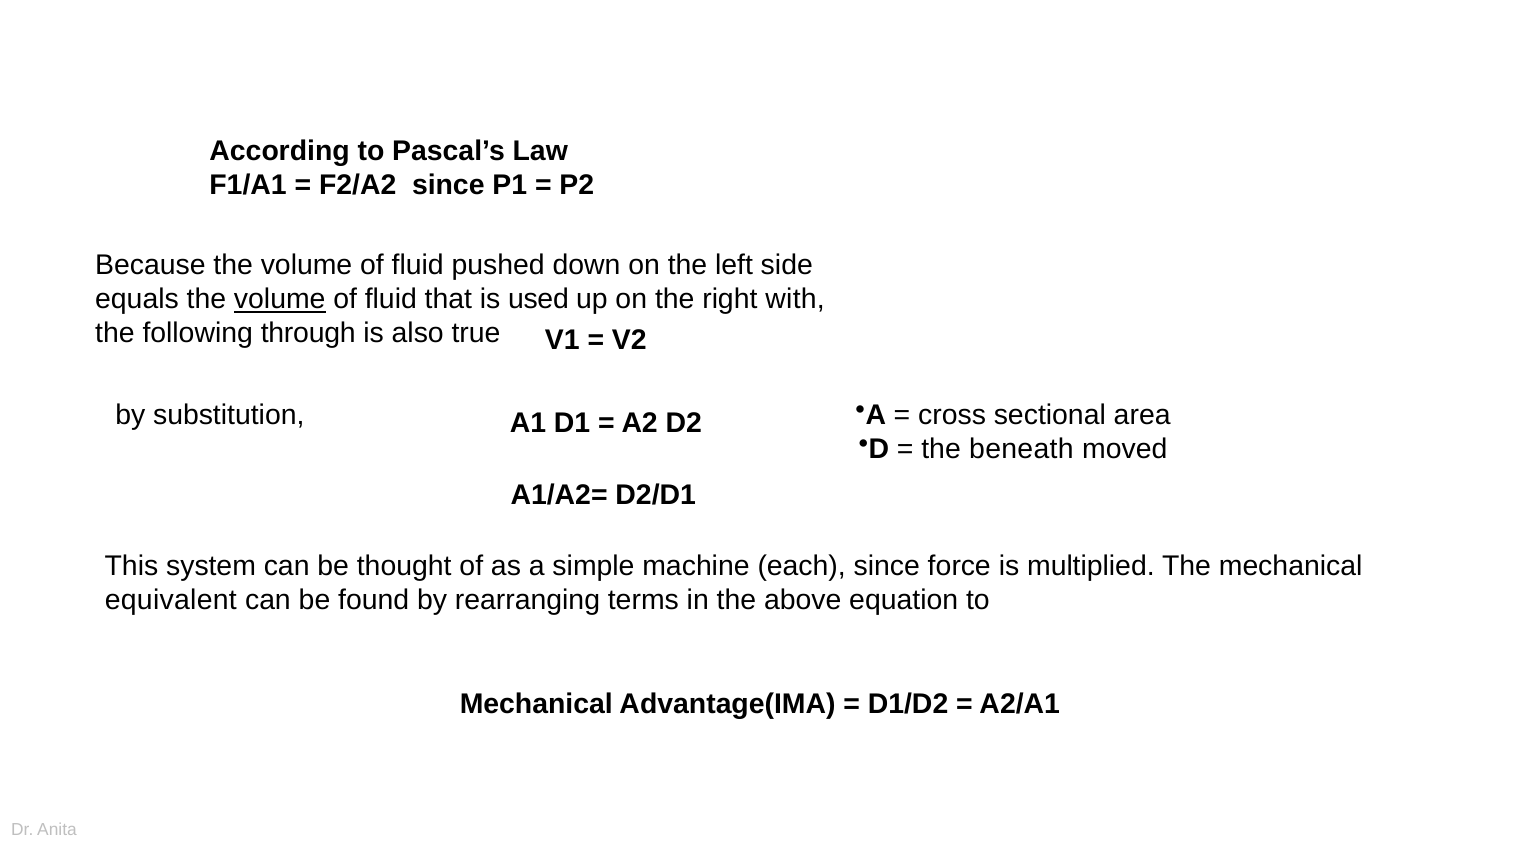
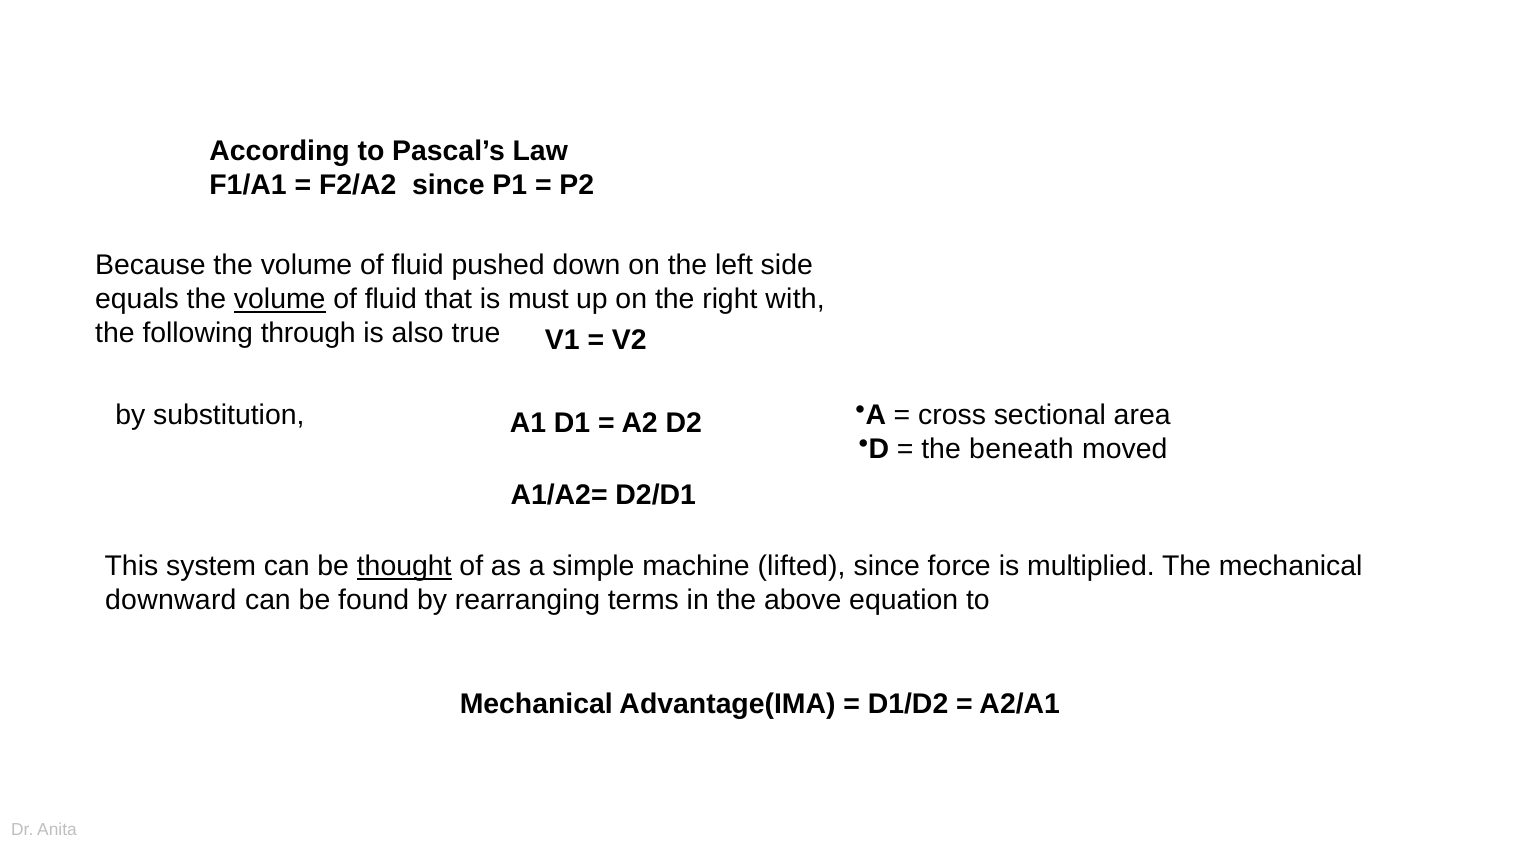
used: used -> must
thought underline: none -> present
each: each -> lifted
equivalent: equivalent -> downward
